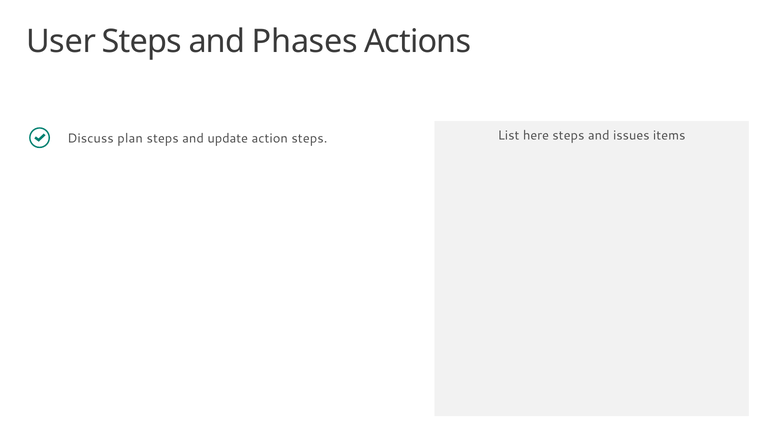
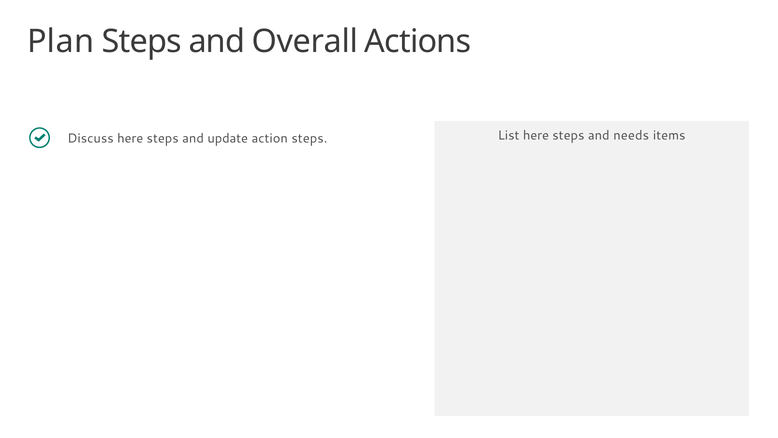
User: User -> Plan
Phases: Phases -> Overall
Discuss plan: plan -> here
issues: issues -> needs
